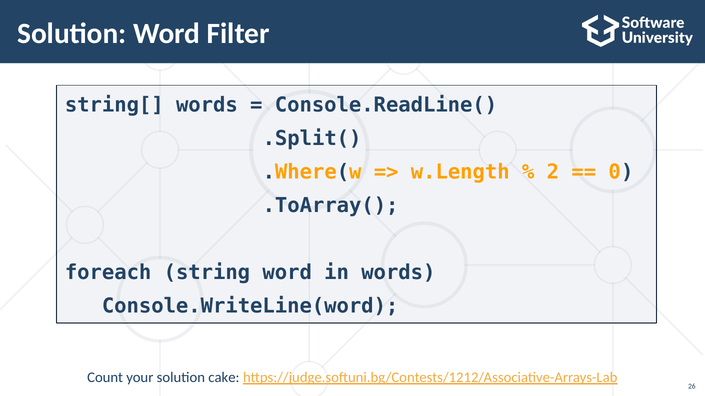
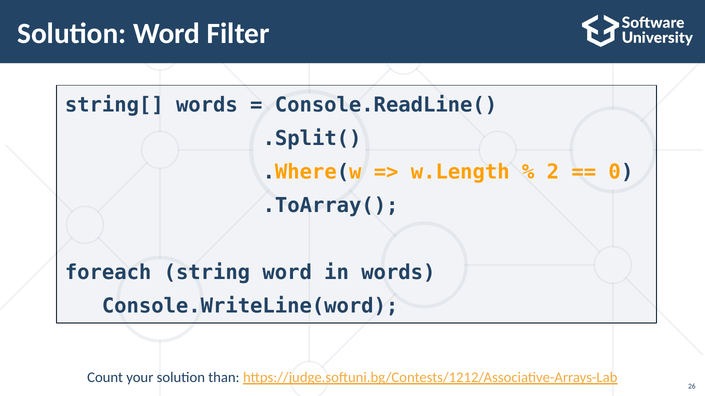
cake: cake -> than
